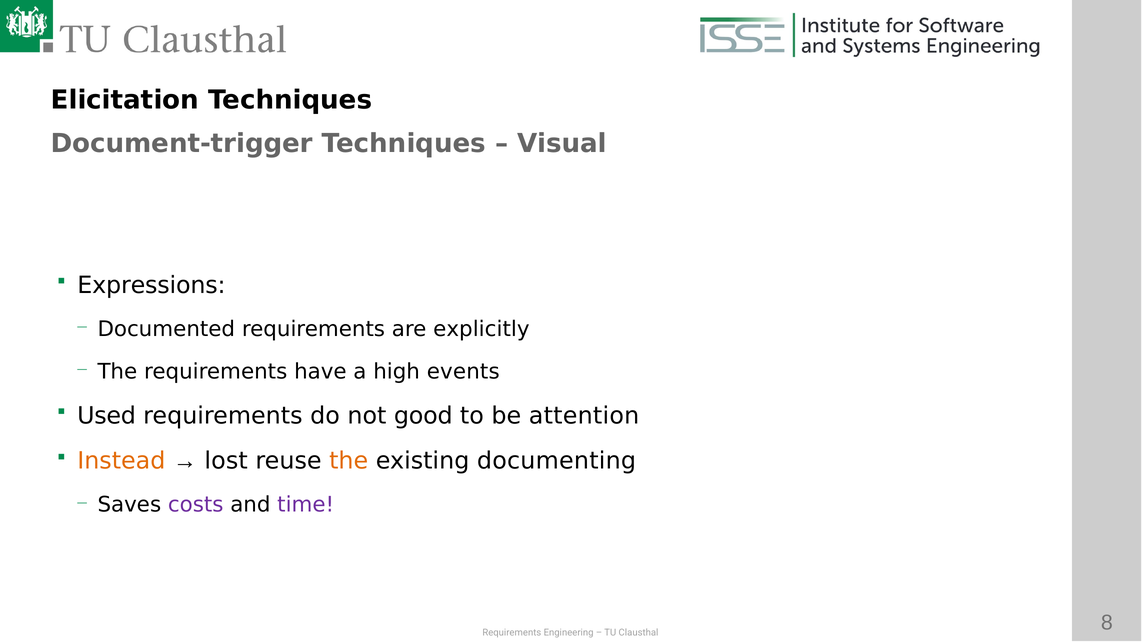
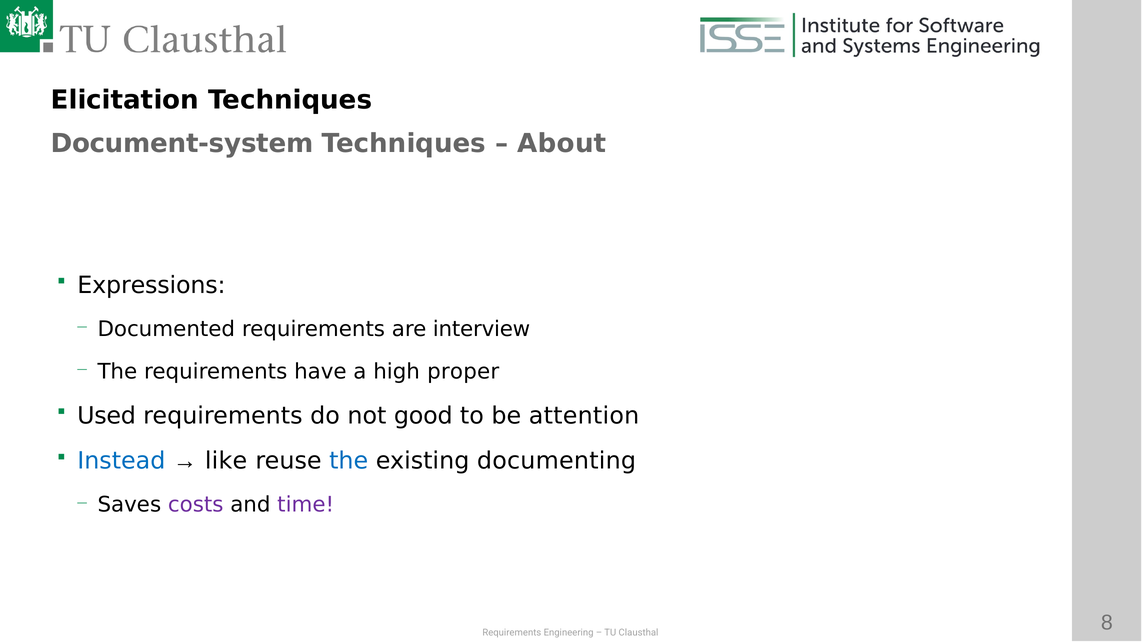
Document-trigger: Document-trigger -> Document-system
Visual: Visual -> About
explicitly: explicitly -> interview
events: events -> proper
Instead colour: orange -> blue
lost: lost -> like
the at (349, 461) colour: orange -> blue
